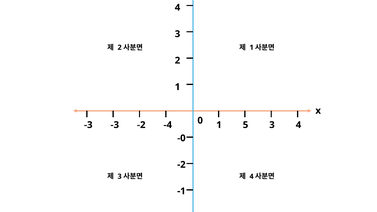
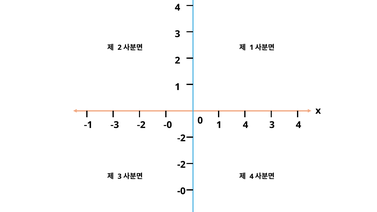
-3 at (88, 125): -3 -> -1
-3 -2 -4: -4 -> -0
1 5: 5 -> 4
-0 at (181, 138): -0 -> -2
-1 at (181, 191): -1 -> -0
